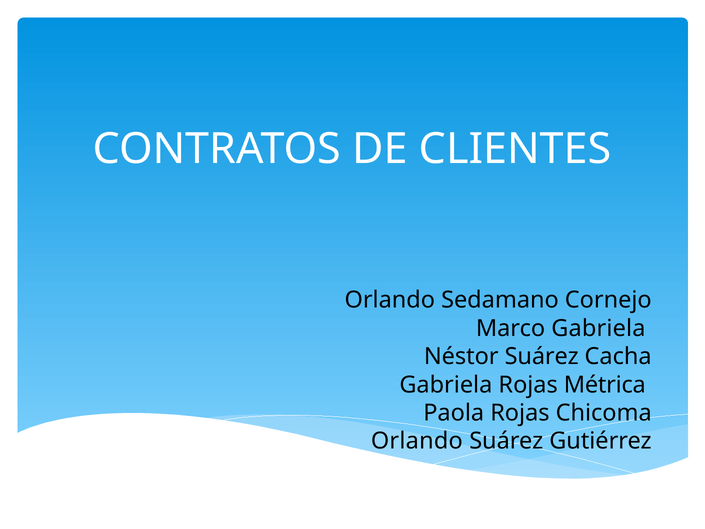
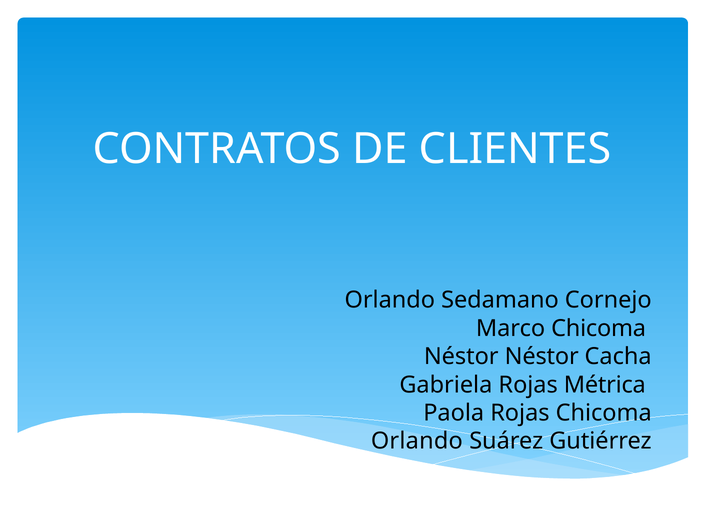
Marco Gabriela: Gabriela -> Chicoma
Néstor Suárez: Suárez -> Néstor
